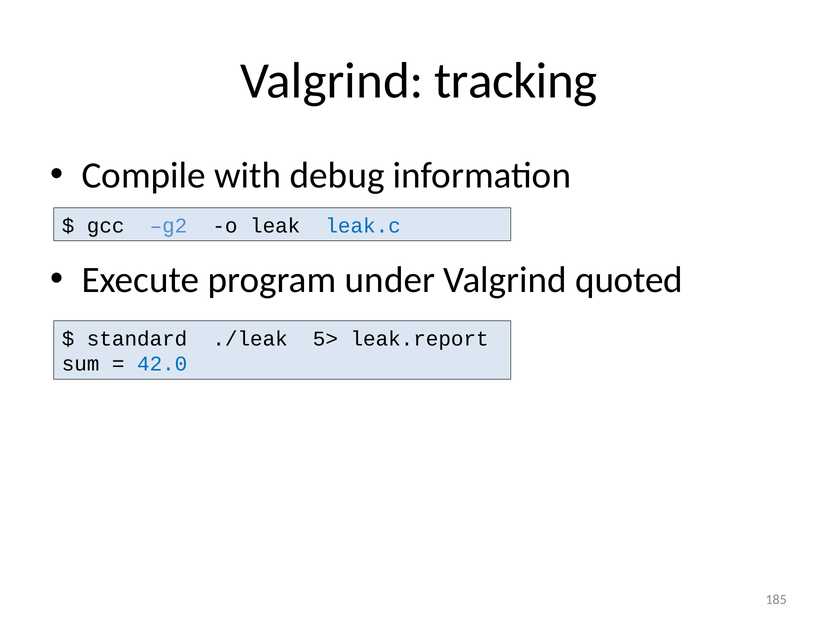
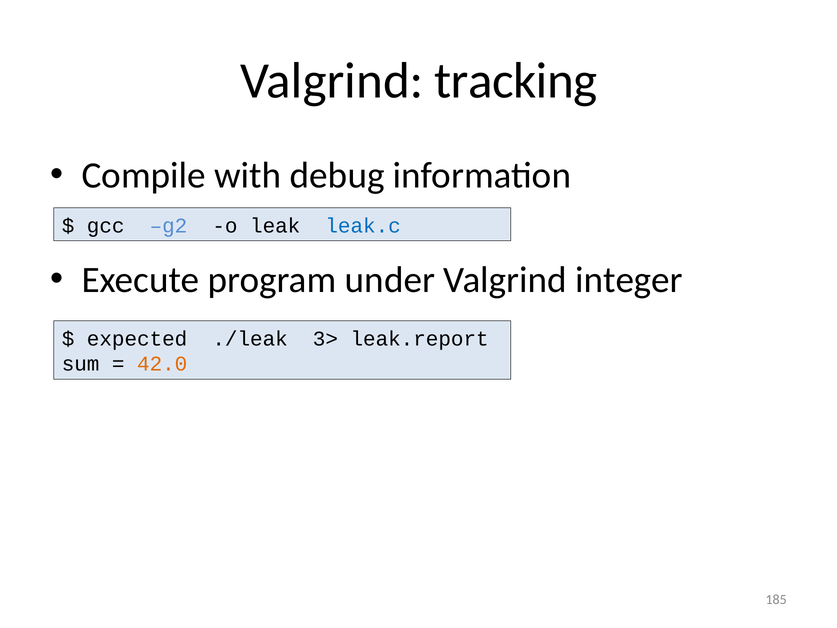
quoted: quoted -> integer
standard: standard -> expected
5>: 5> -> 3>
42.0 colour: blue -> orange
